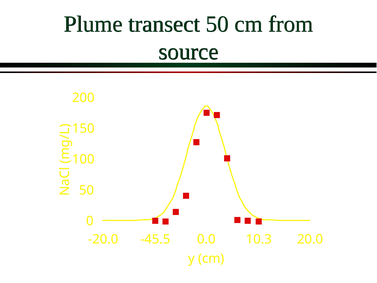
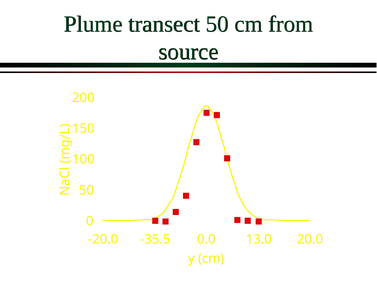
-45.5: -45.5 -> -35.5
10.3: 10.3 -> 13.0
